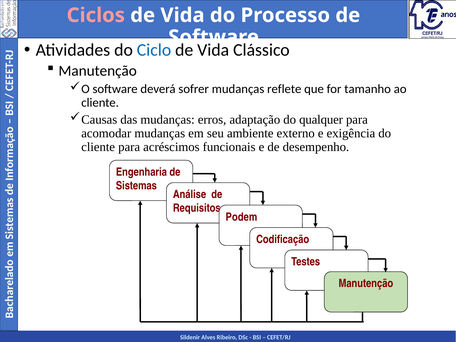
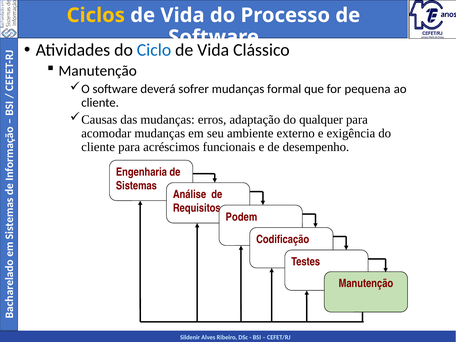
Ciclos colour: pink -> yellow
reflete: reflete -> formal
tamanho: tamanho -> pequena
